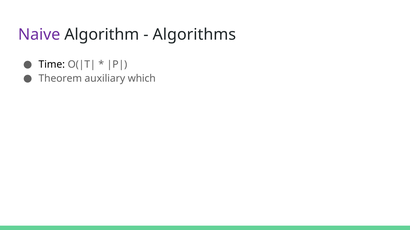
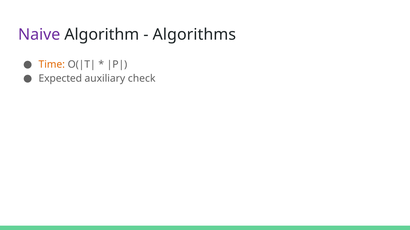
Time colour: black -> orange
Theorem: Theorem -> Expected
which: which -> check
